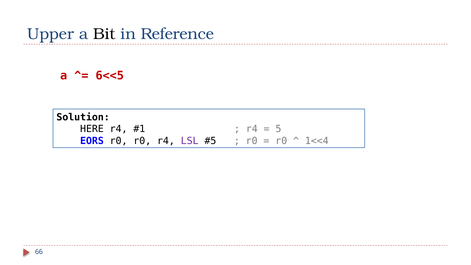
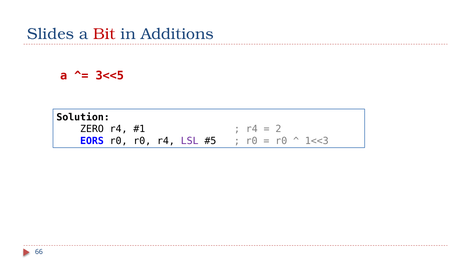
Upper: Upper -> Slides
Bit colour: black -> red
Reference: Reference -> Additions
6<<5: 6<<5 -> 3<<5
HERE: HERE -> ZERO
5: 5 -> 2
1<<4: 1<<4 -> 1<<3
